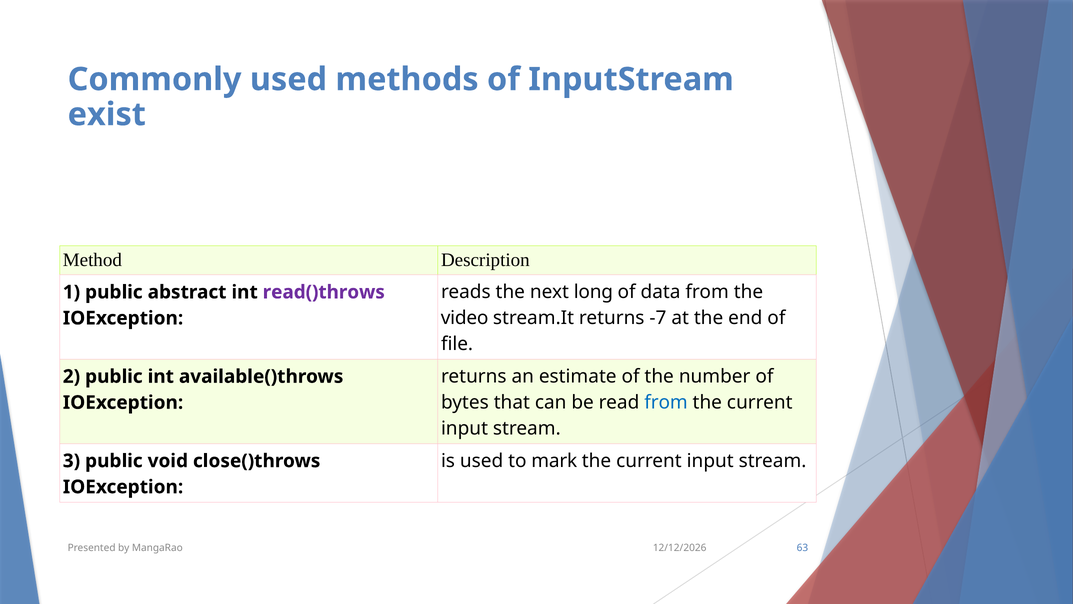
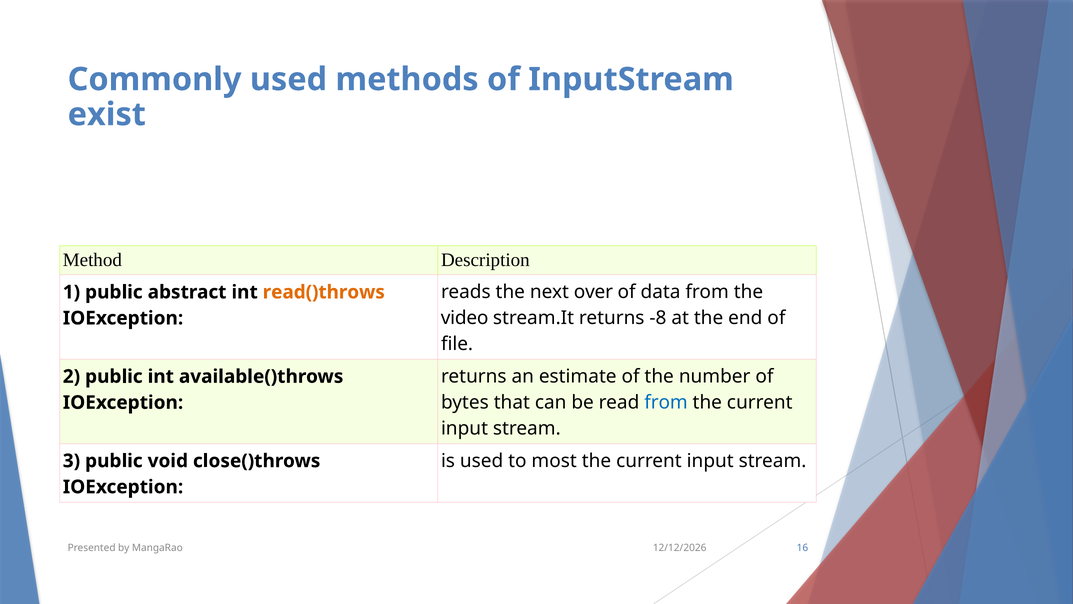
long: long -> over
read()throws colour: purple -> orange
-7: -7 -> -8
mark: mark -> most
63: 63 -> 16
